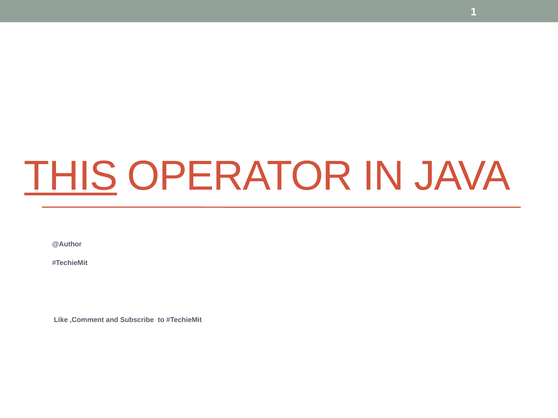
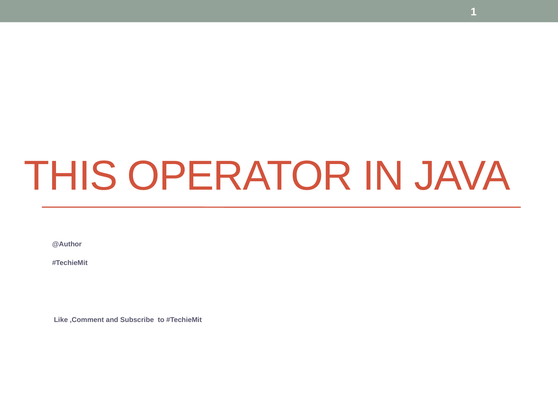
THIS underline: present -> none
